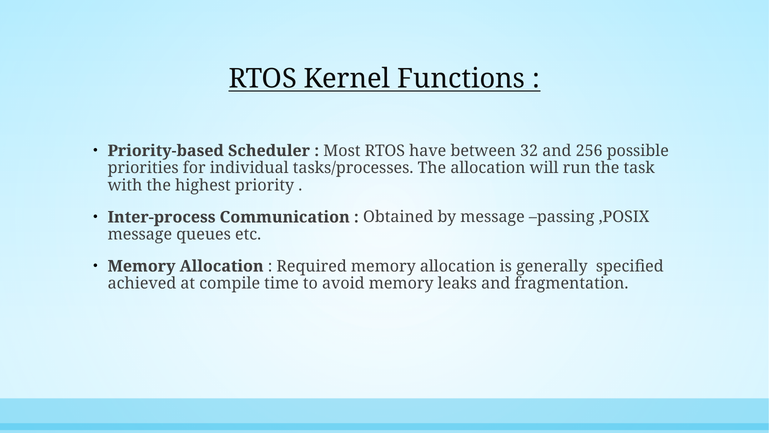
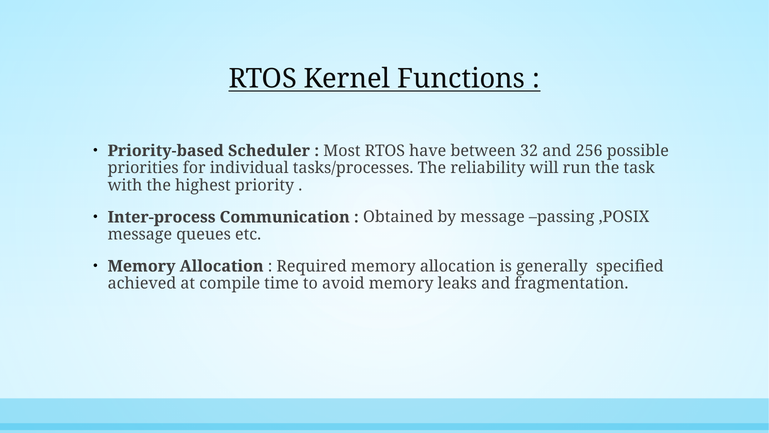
The allocation: allocation -> reliability
